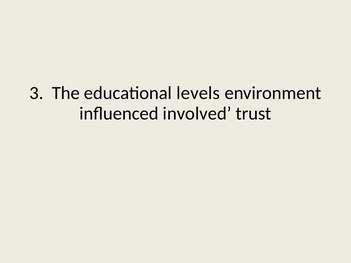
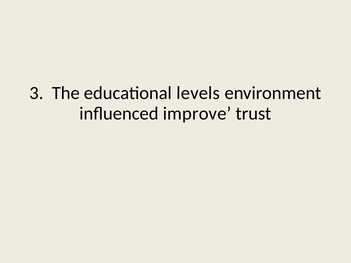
involved: involved -> improve
